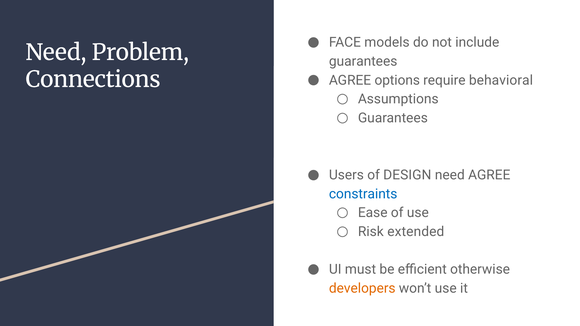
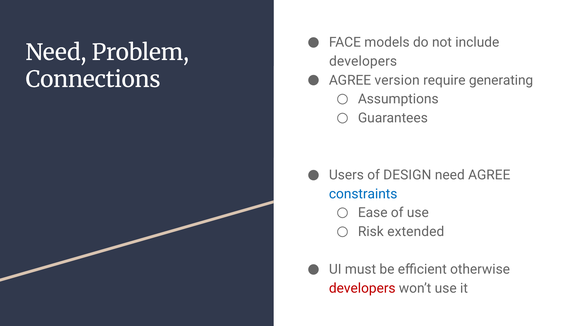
guarantees at (363, 61): guarantees -> developers
options: options -> version
behavioral: behavioral -> generating
developers at (362, 288) colour: orange -> red
